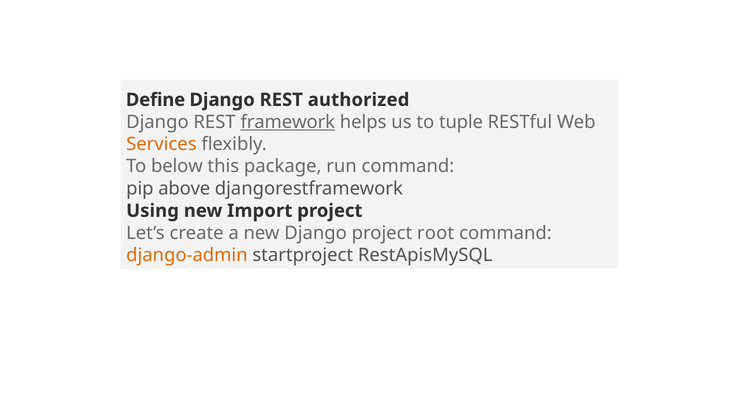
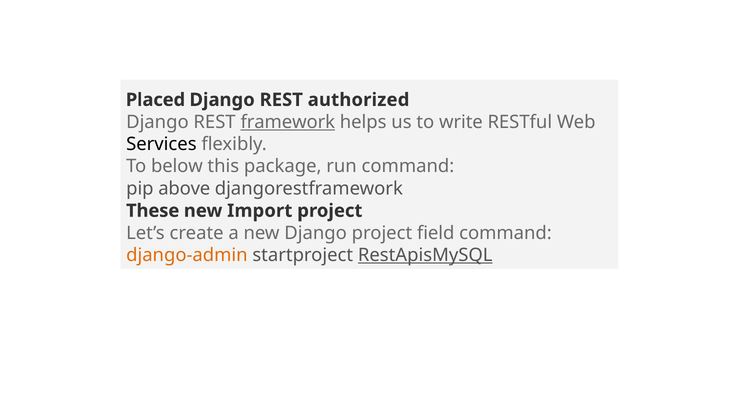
Define: Define -> Placed
tuple: tuple -> write
Services colour: orange -> black
Using: Using -> These
root: root -> field
RestApisMySQL underline: none -> present
